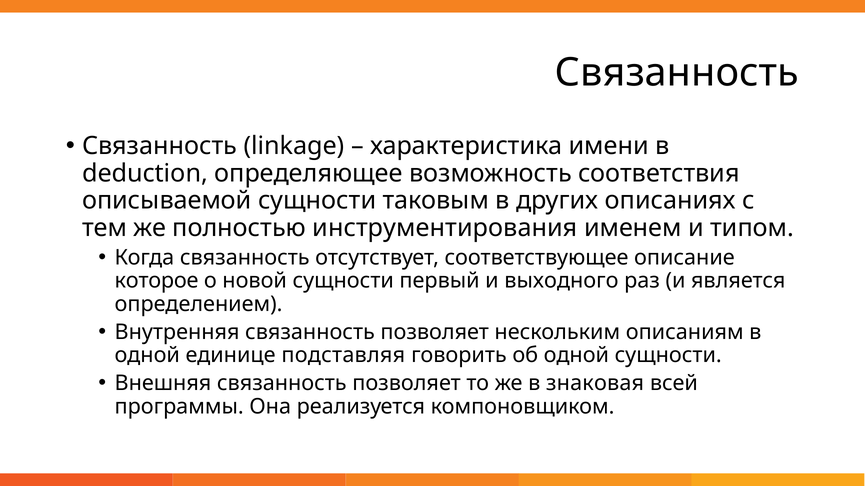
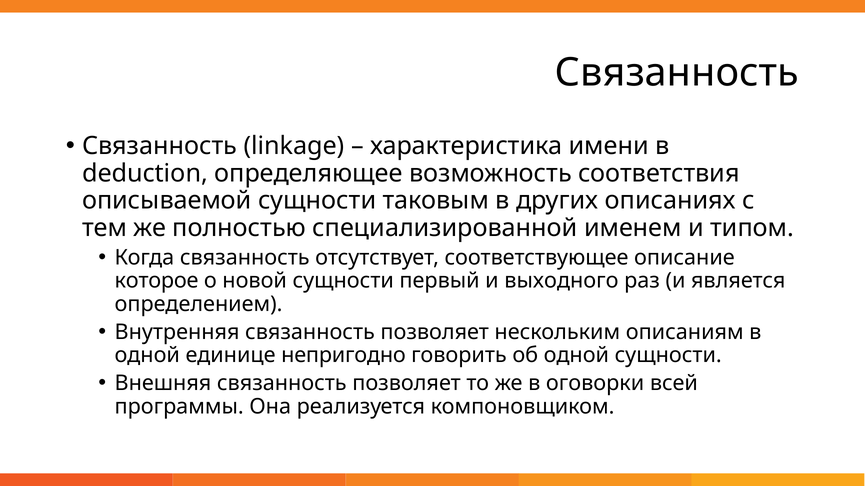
инструментирования: инструментирования -> специализированной
подставляя: подставляя -> непригодно
знаковая: знаковая -> оговорки
